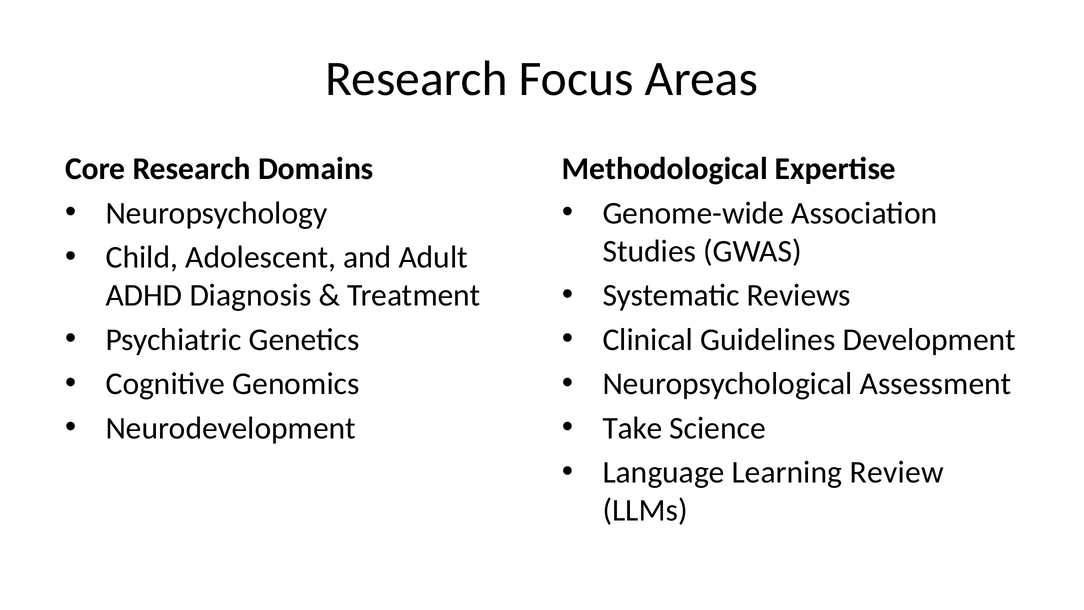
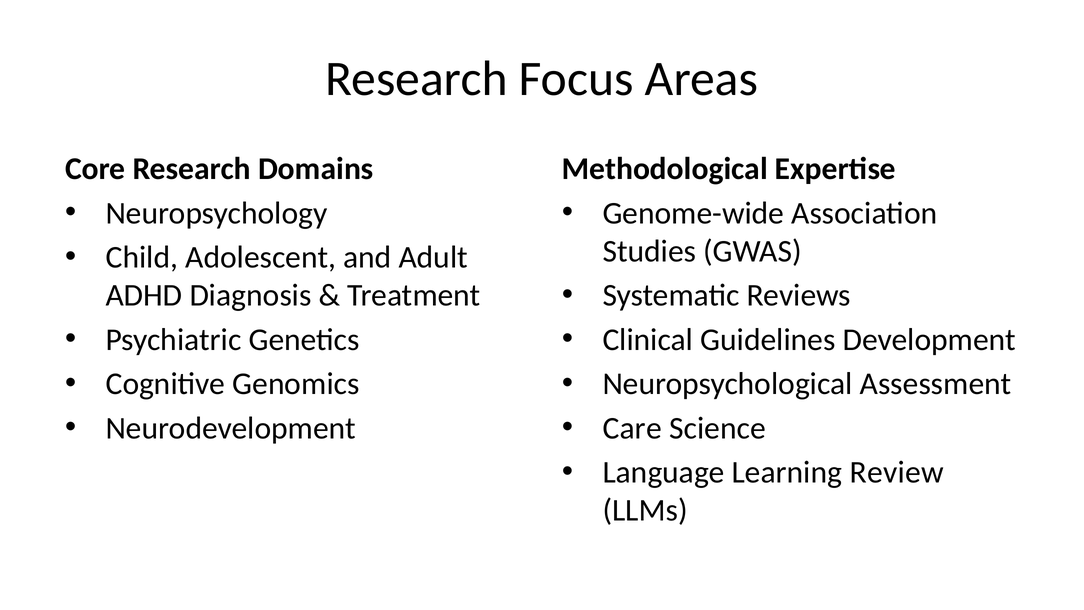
Take: Take -> Care
